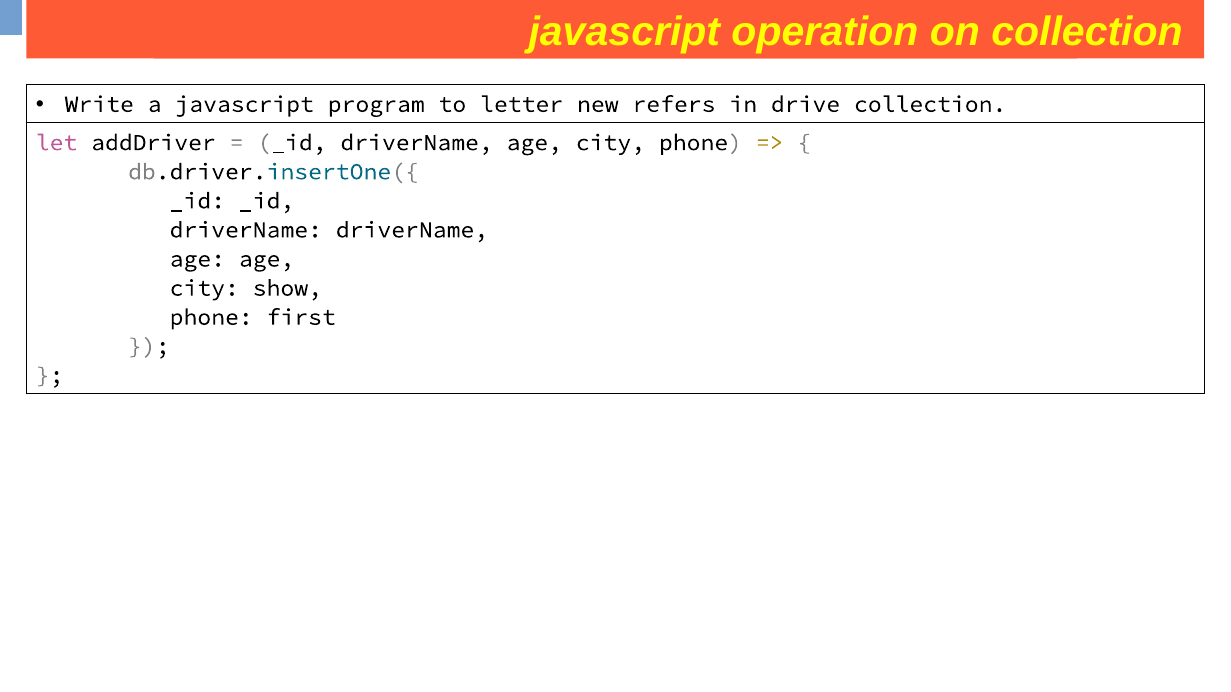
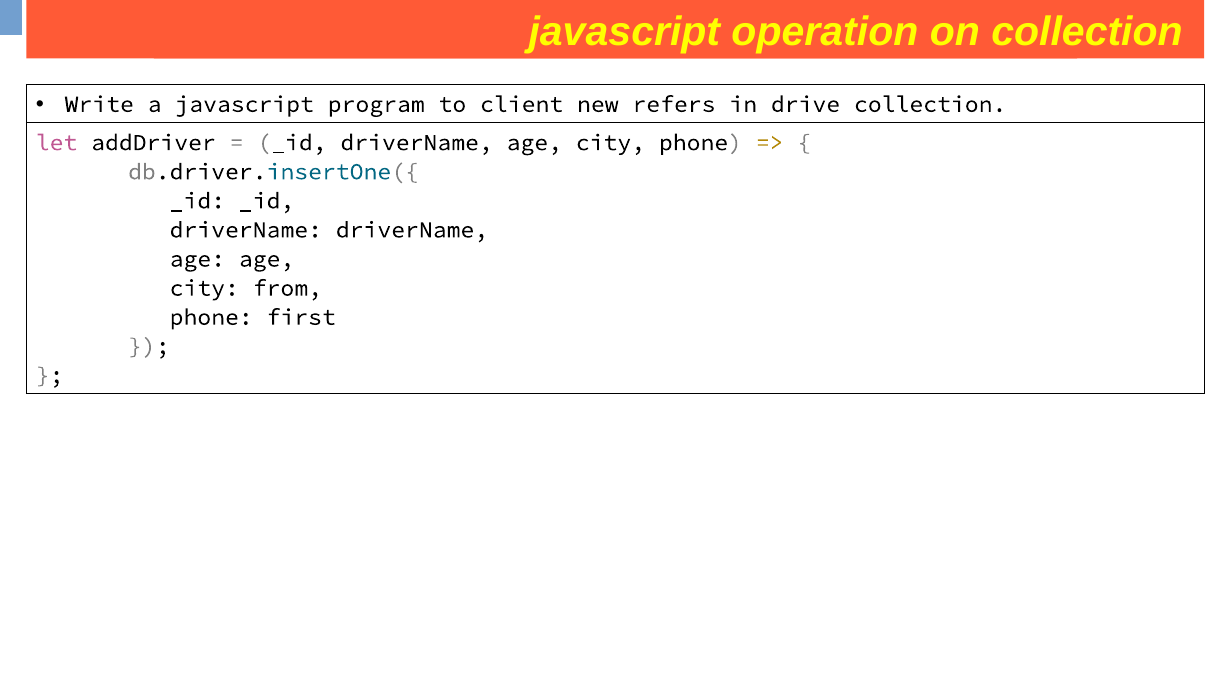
letter: letter -> client
show: show -> from
